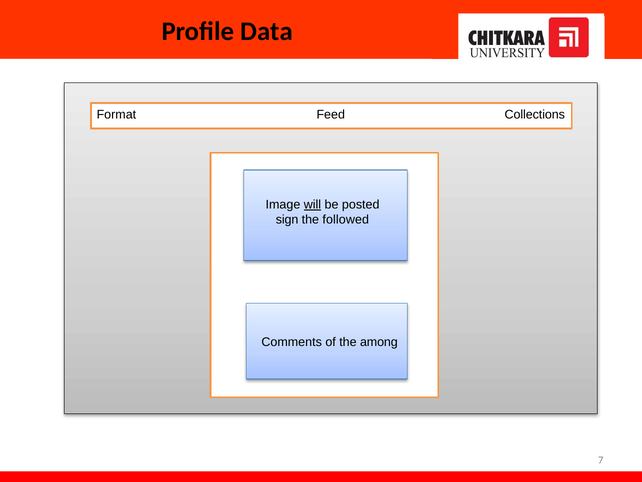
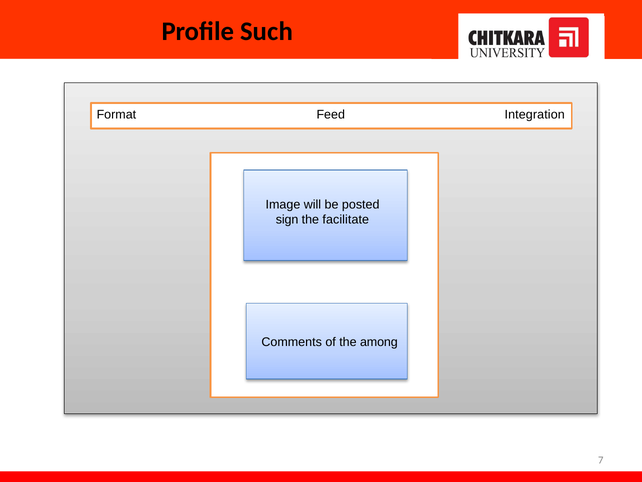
Data: Data -> Such
Collections: Collections -> Integration
will underline: present -> none
followed: followed -> facilitate
